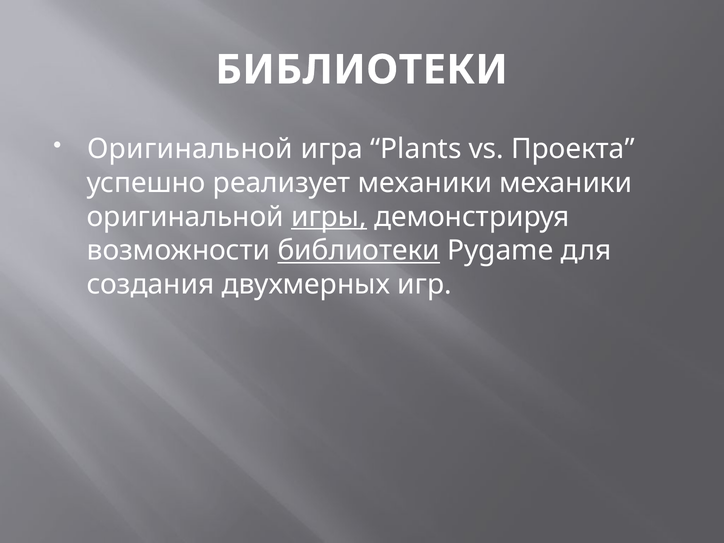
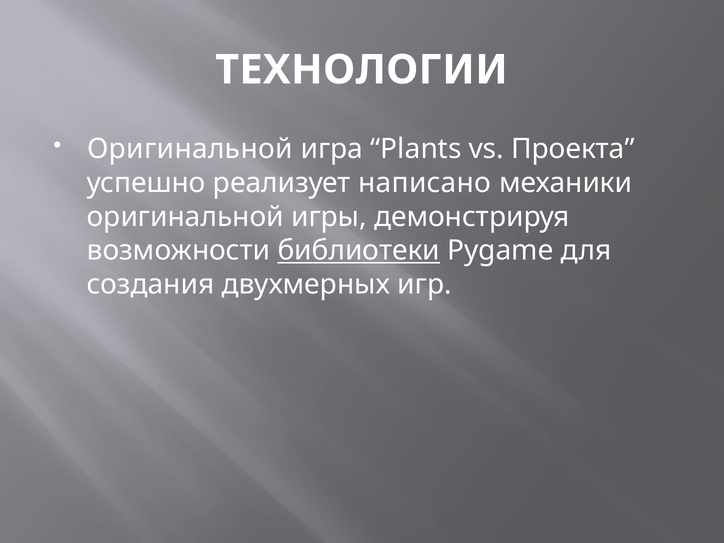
БИБЛИОТЕКИ at (362, 70): БИБЛИОТЕКИ -> ТЕХНОЛОГИИ
реализует механики: механики -> написано
игры underline: present -> none
